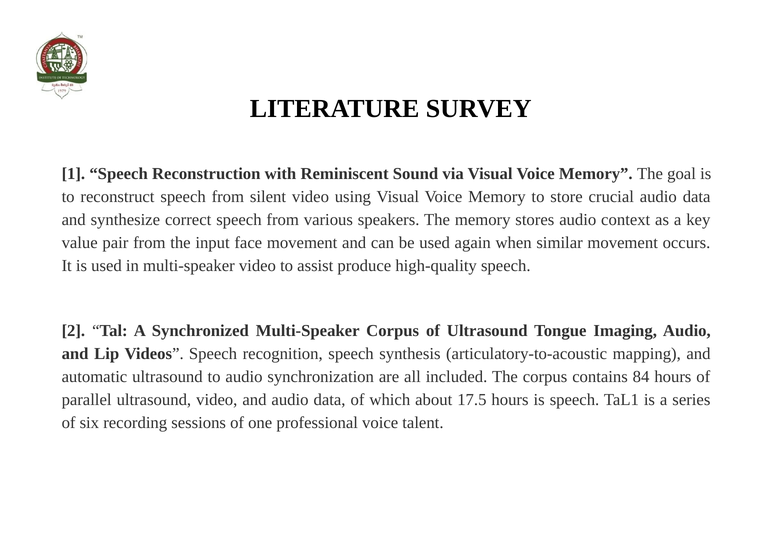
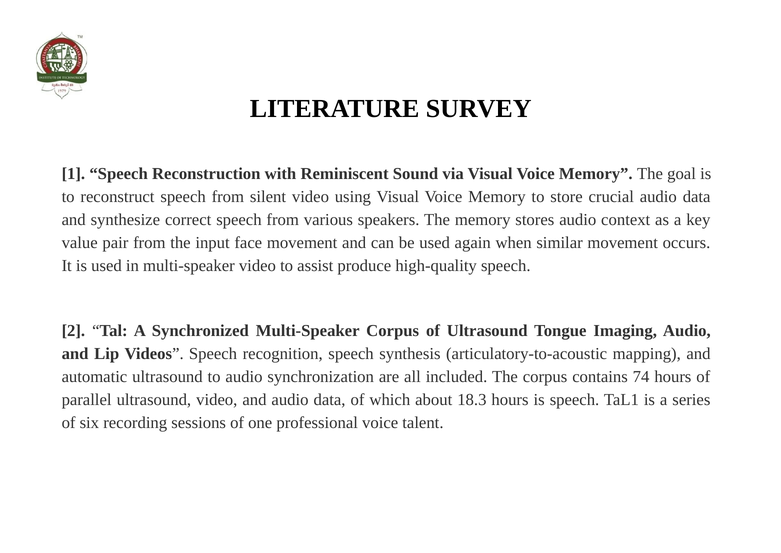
84: 84 -> 74
17.5: 17.5 -> 18.3
